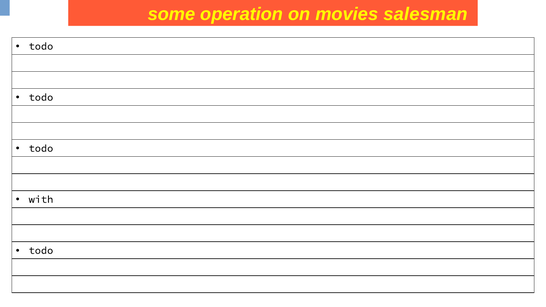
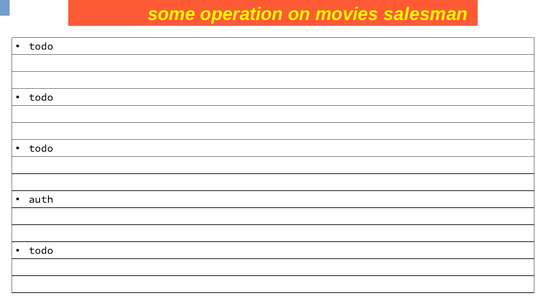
with: with -> auth
